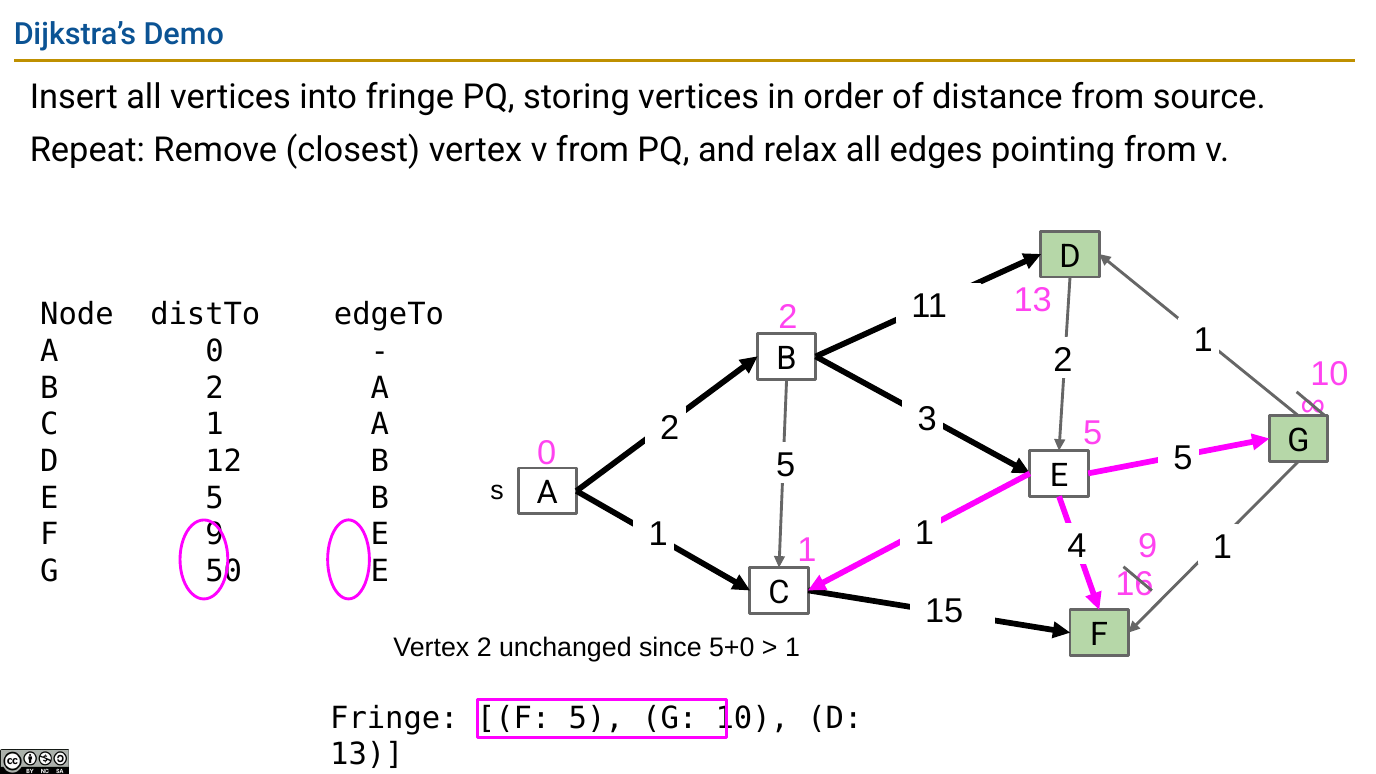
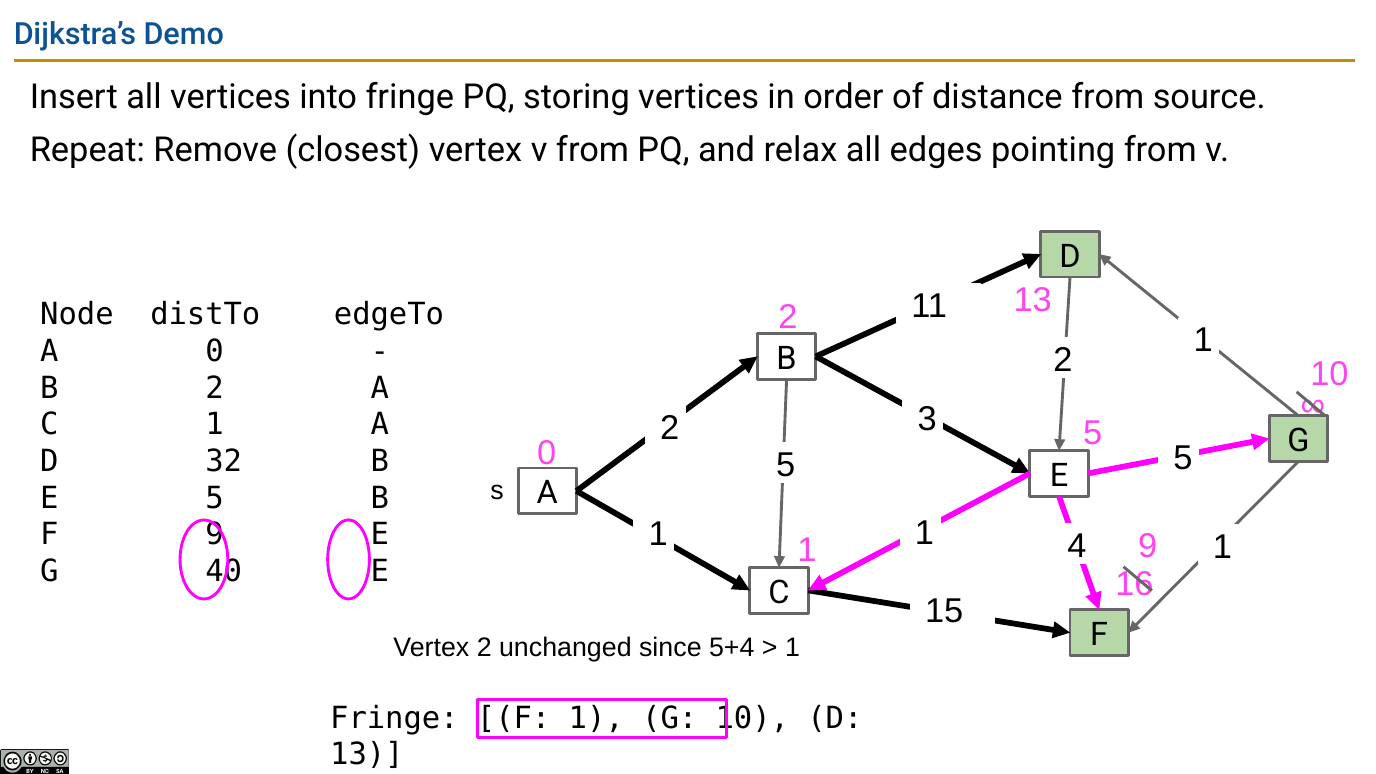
12: 12 -> 32
50: 50 -> 40
5+0: 5+0 -> 5+4
F 5: 5 -> 1
